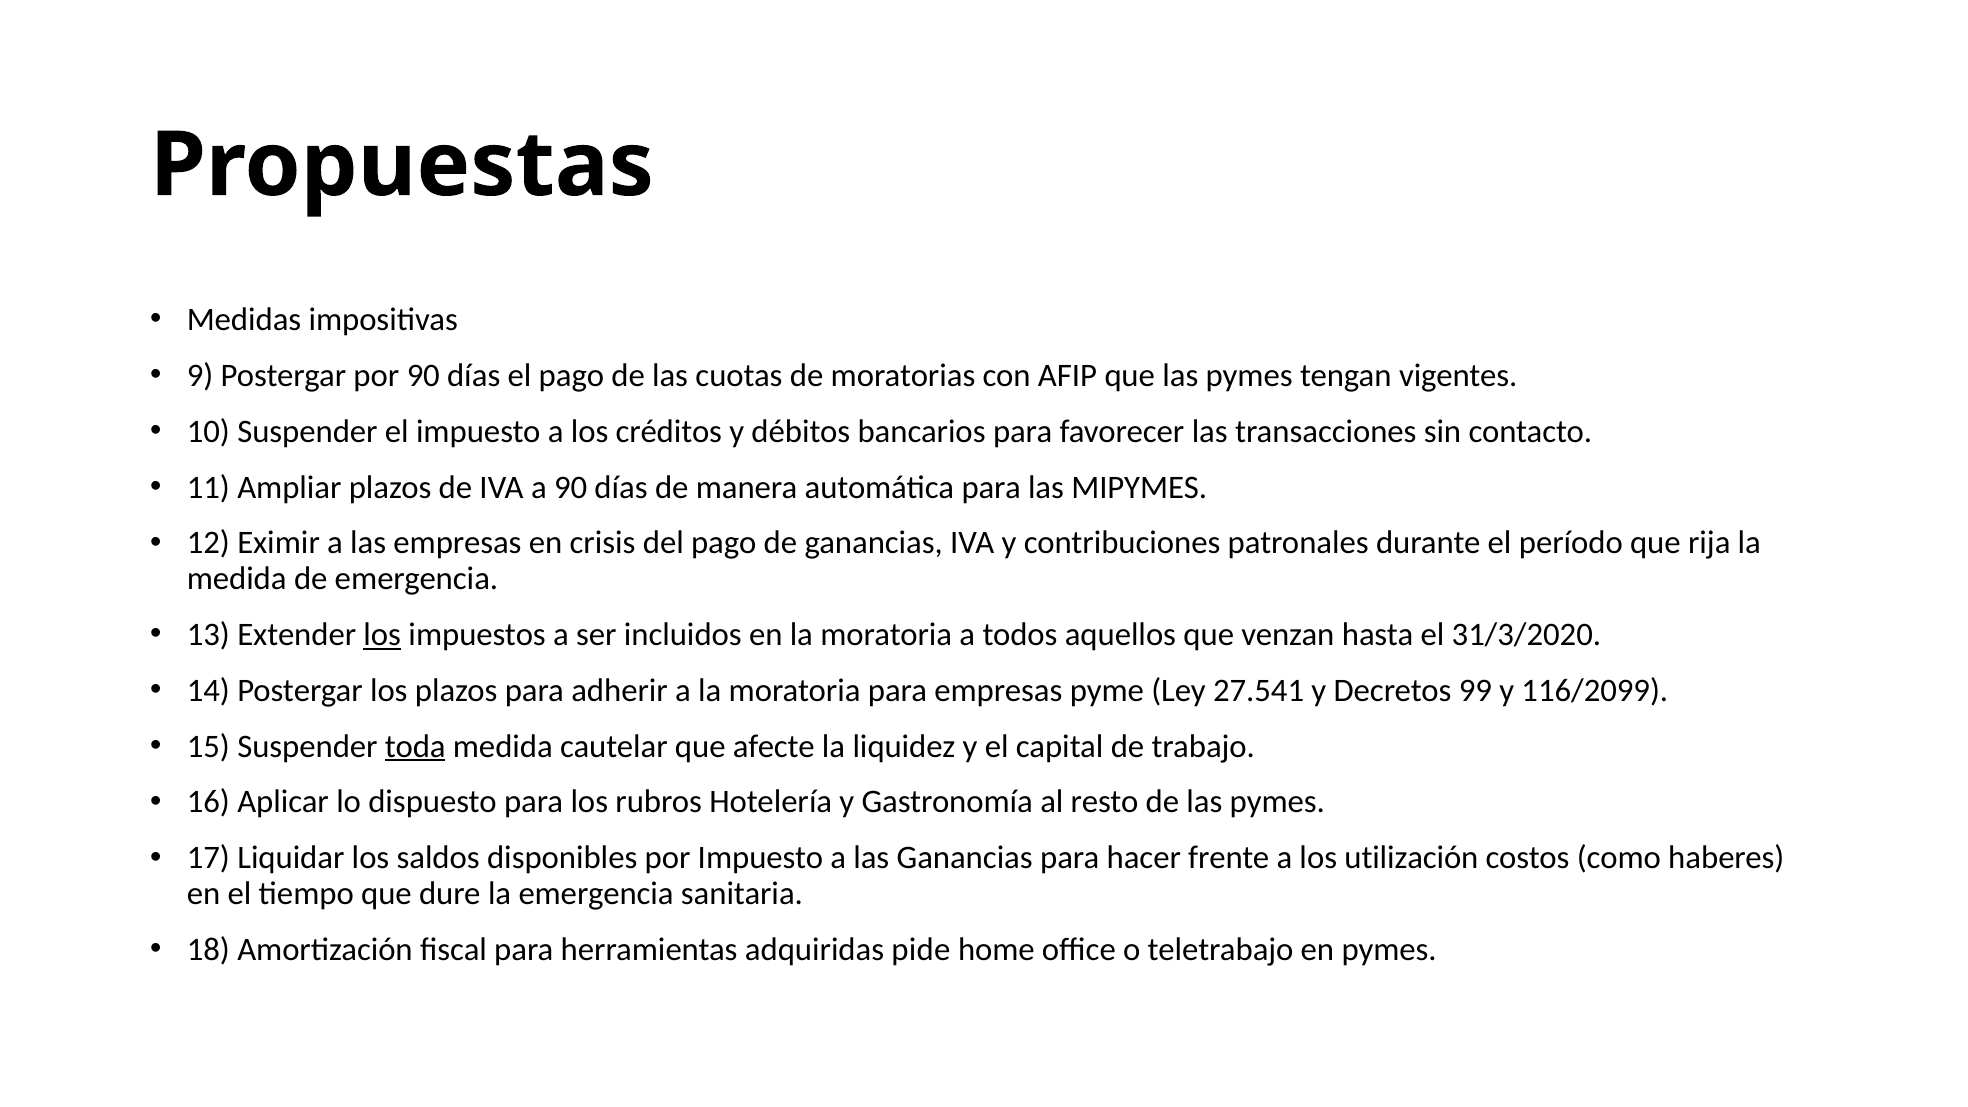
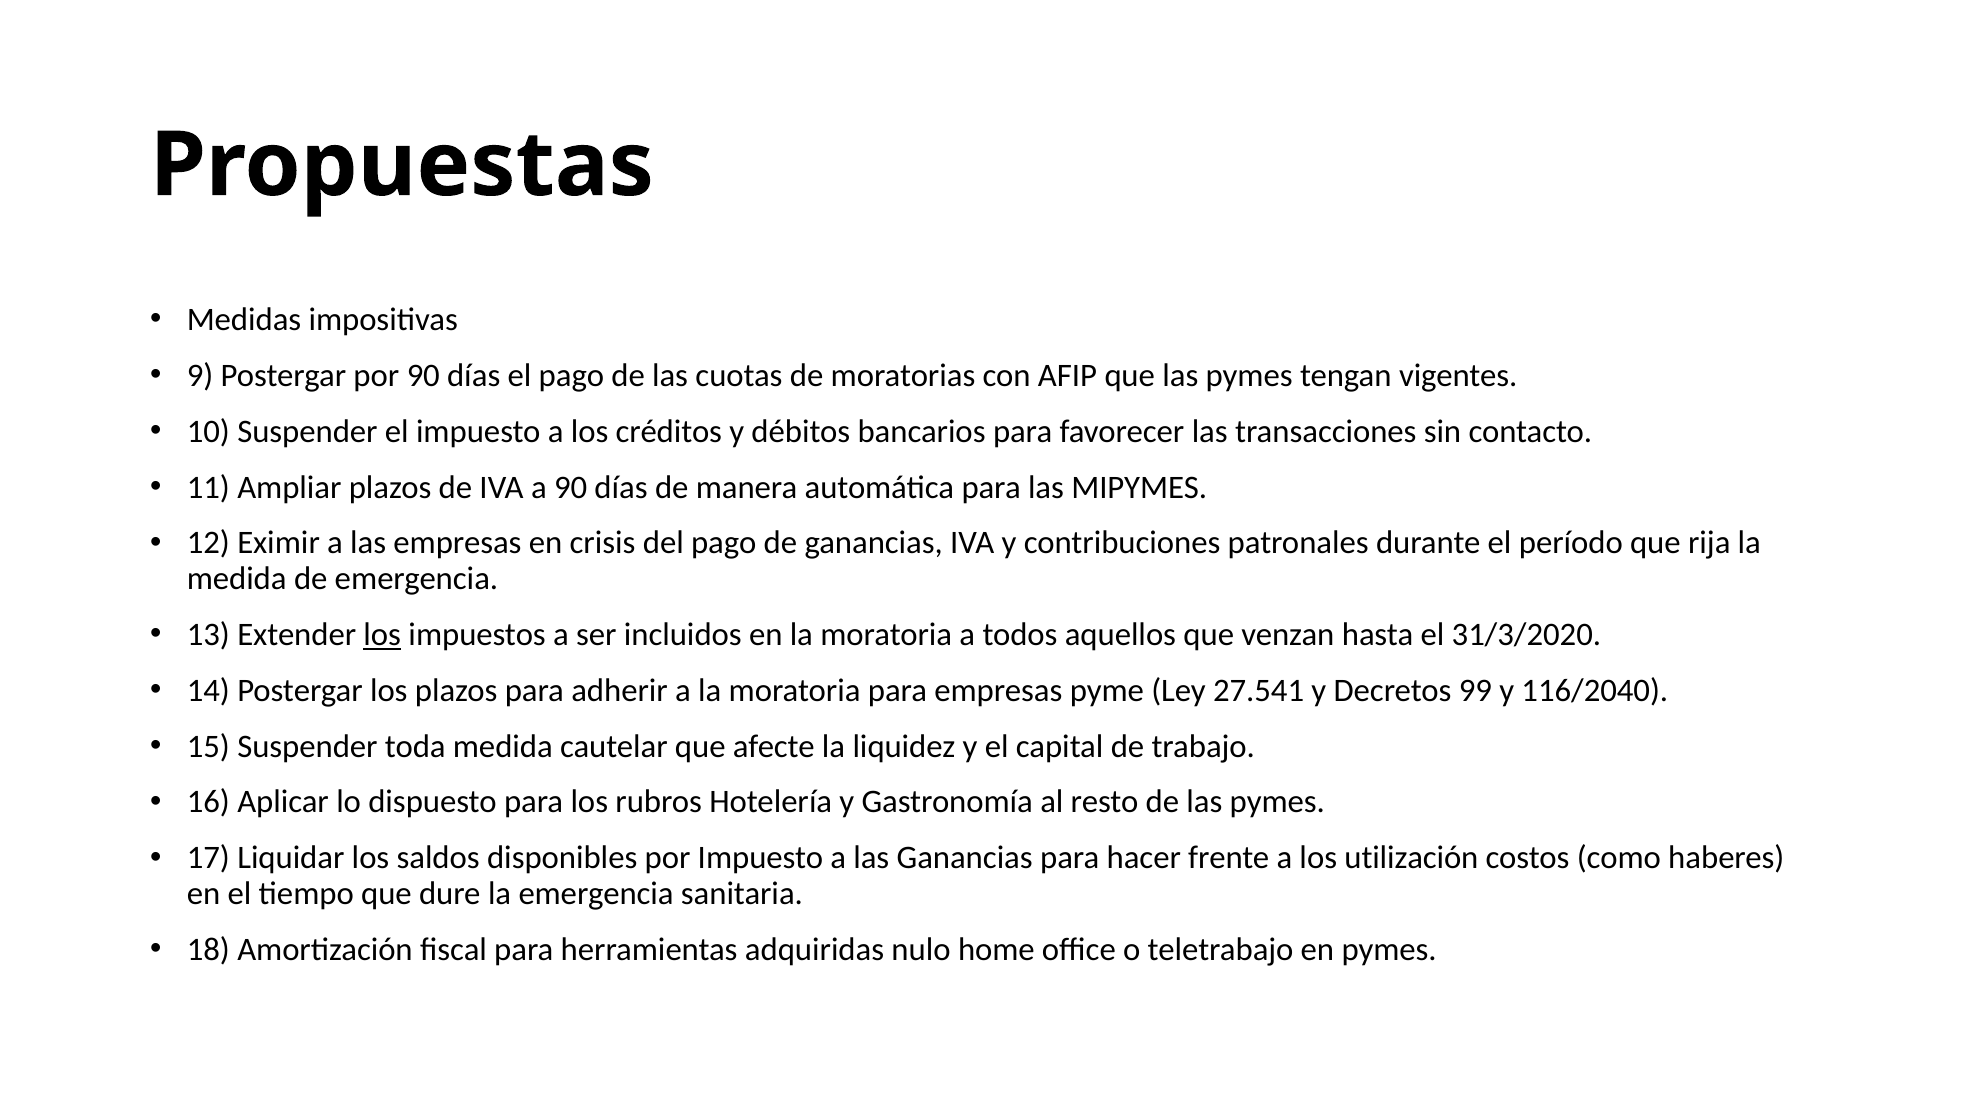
116/2099: 116/2099 -> 116/2040
toda underline: present -> none
pide: pide -> nulo
